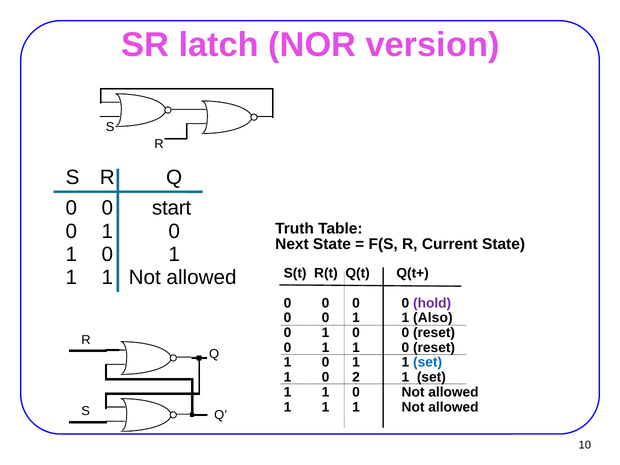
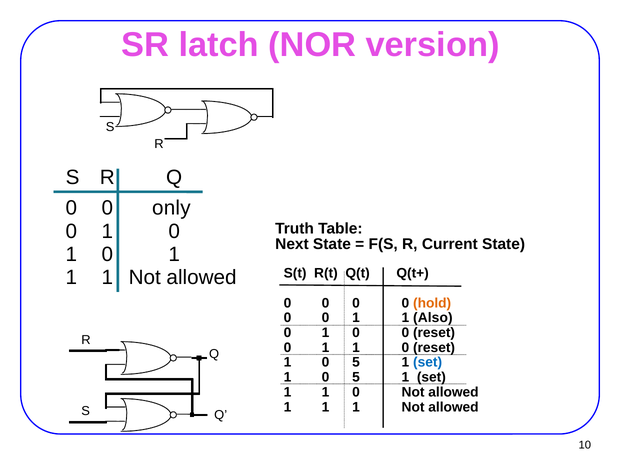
start: start -> only
hold colour: purple -> orange
1 at (356, 362): 1 -> 5
2 at (356, 377): 2 -> 5
